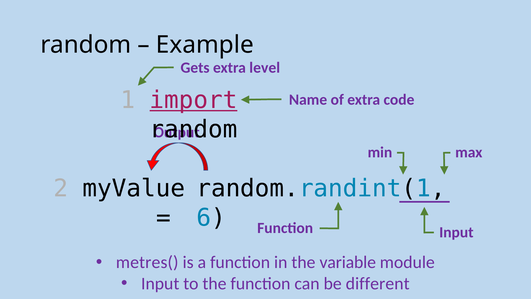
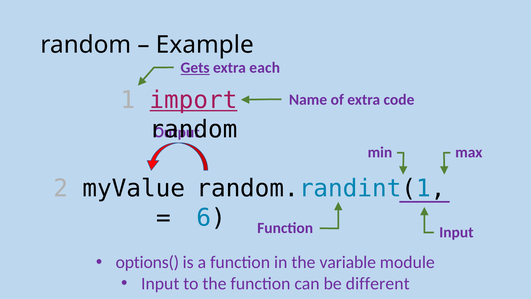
Gets underline: none -> present
level: level -> each
metres(: metres( -> options(
